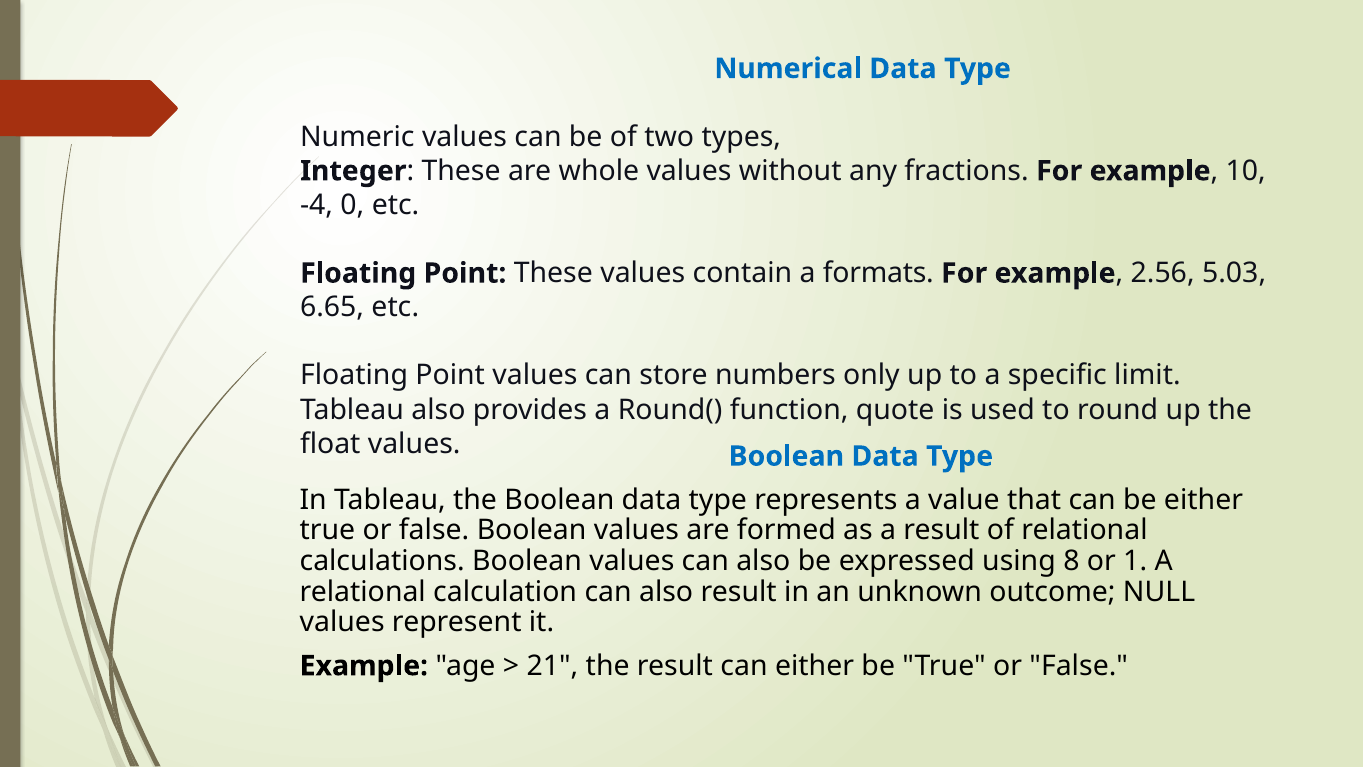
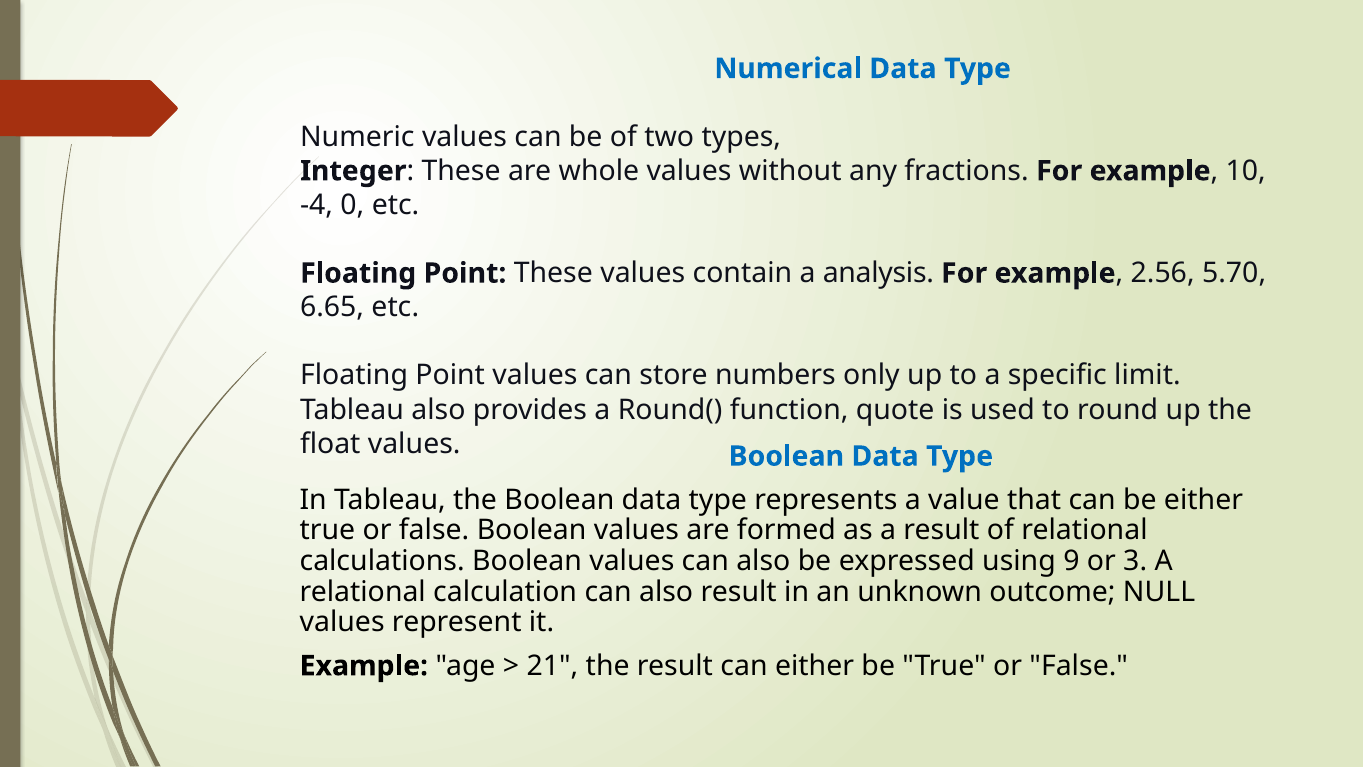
formats: formats -> analysis
5.03: 5.03 -> 5.70
8: 8 -> 9
1: 1 -> 3
